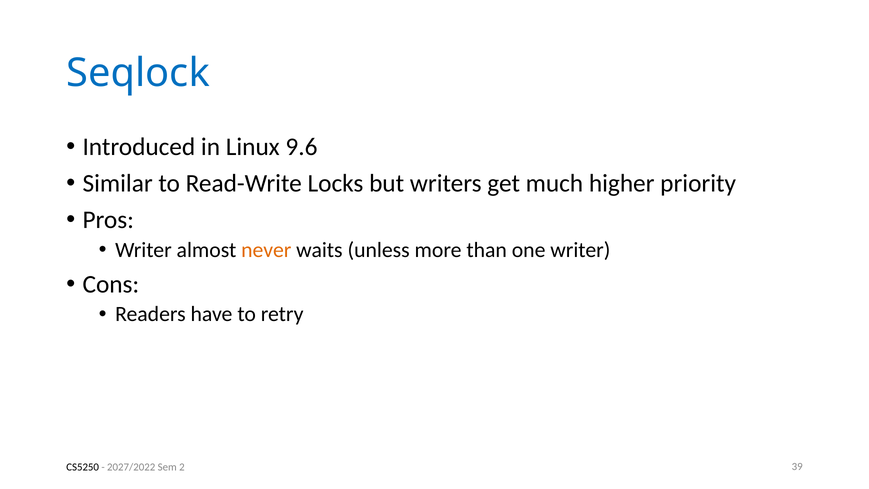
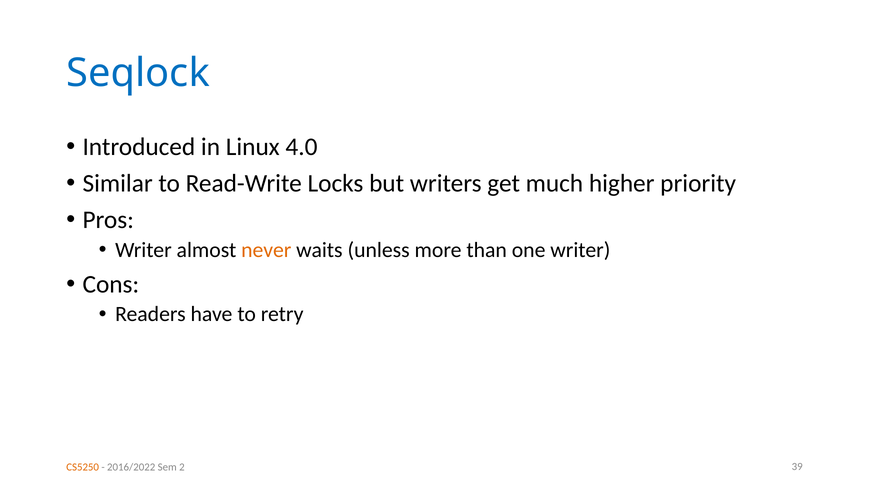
9.6: 9.6 -> 4.0
CS5250 colour: black -> orange
2027/2022: 2027/2022 -> 2016/2022
